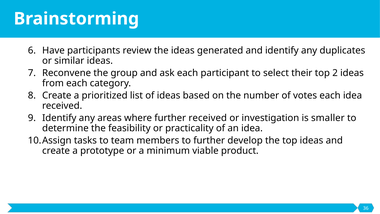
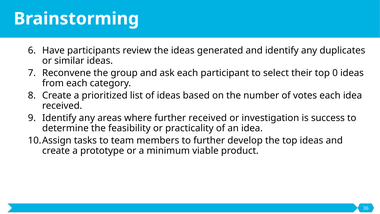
2: 2 -> 0
smaller: smaller -> success
